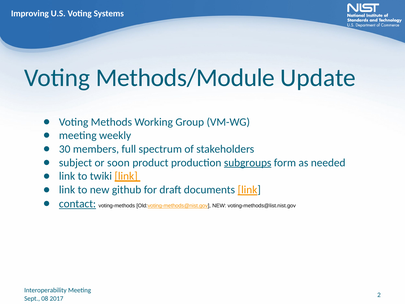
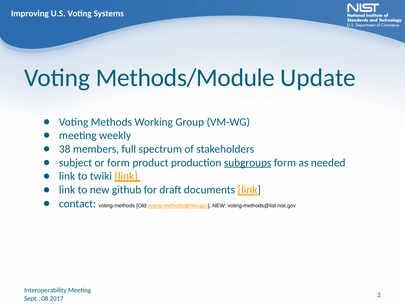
30: 30 -> 38
or soon: soon -> form
contact underline: present -> none
